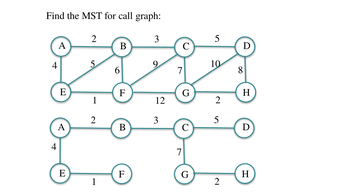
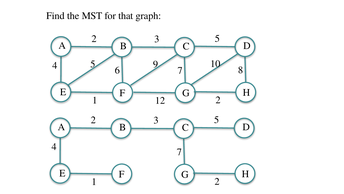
call: call -> that
